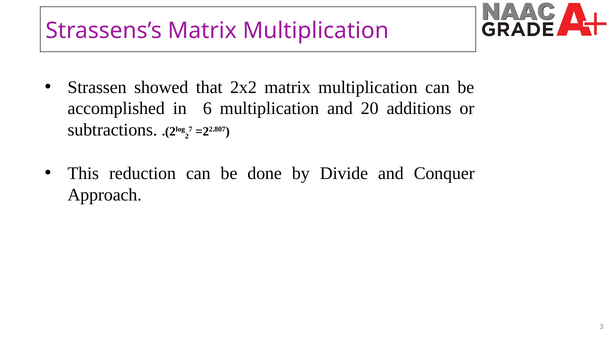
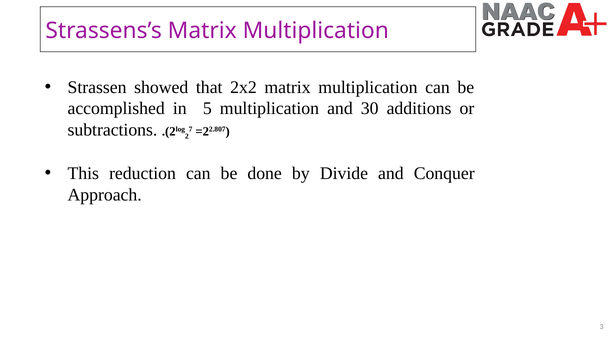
6: 6 -> 5
20: 20 -> 30
